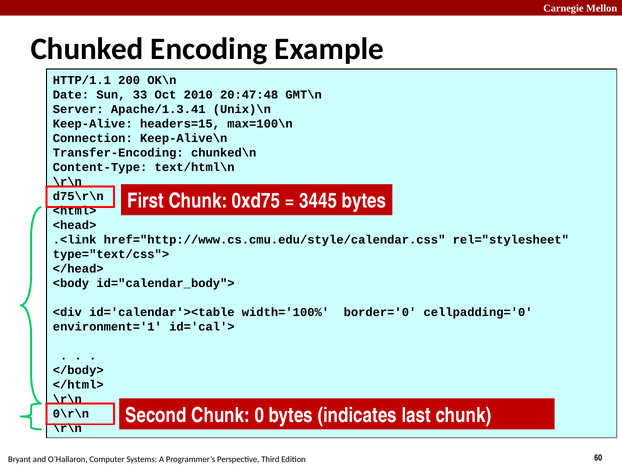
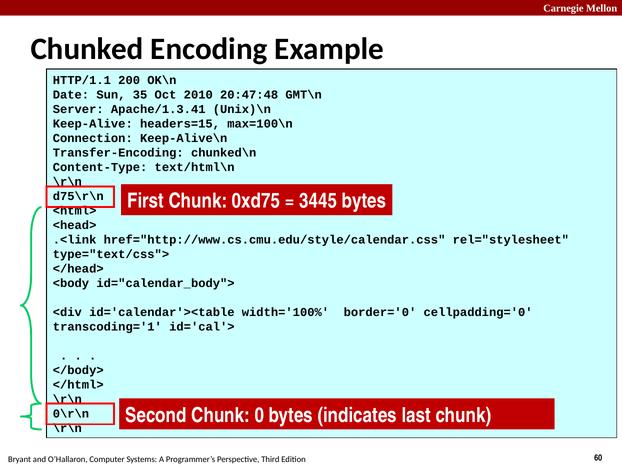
33: 33 -> 35
environment='1: environment='1 -> transcoding='1
